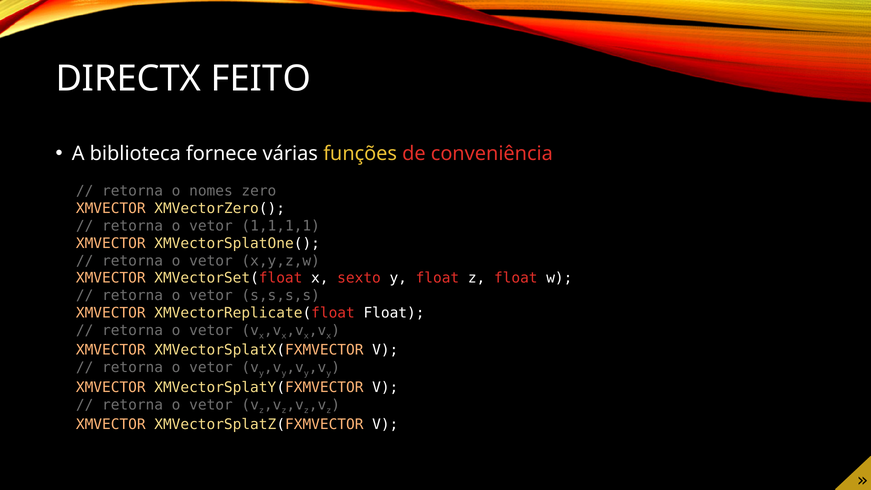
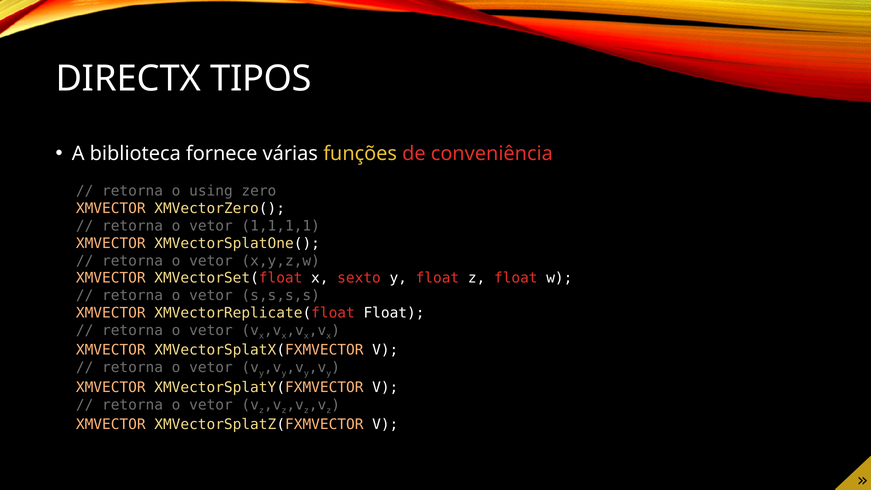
FEITO: FEITO -> TIPOS
nomes: nomes -> using
